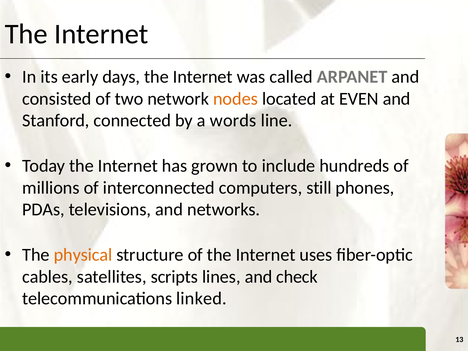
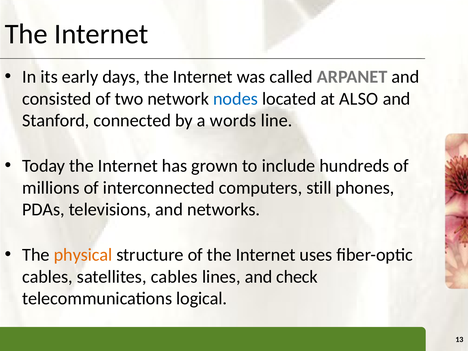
nodes colour: orange -> blue
EVEN: EVEN -> ALSO
satellites scripts: scripts -> cables
linked: linked -> logical
